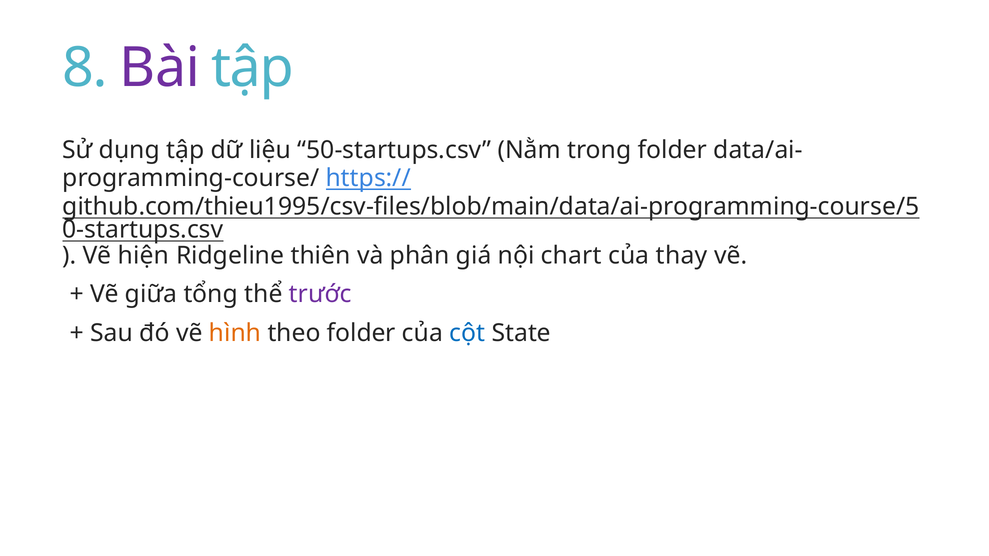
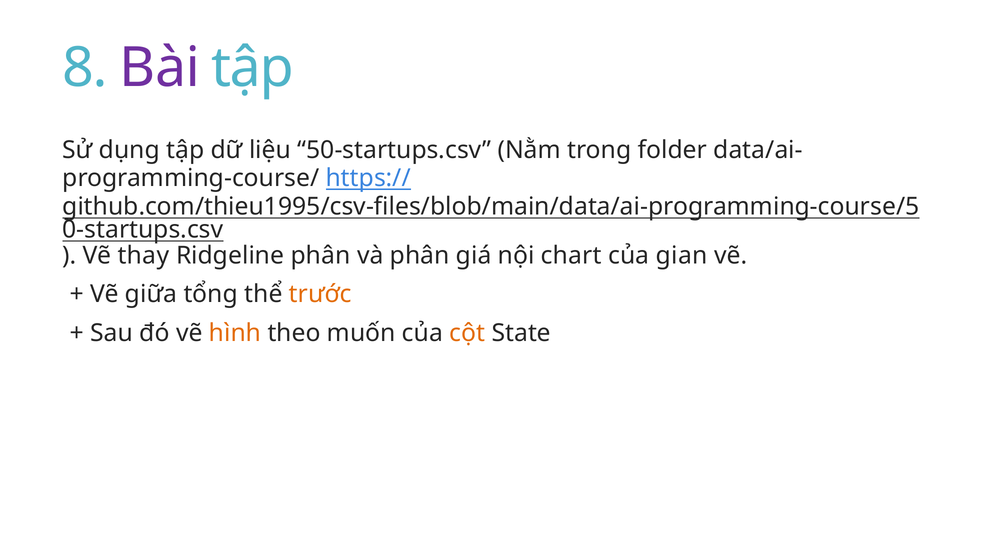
hiện: hiện -> thay
Ridgeline thiên: thiên -> phân
thay: thay -> gian
trước colour: purple -> orange
theo folder: folder -> muốn
cột colour: blue -> orange
